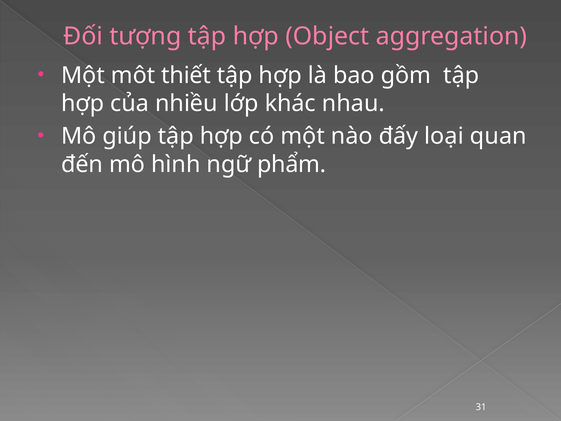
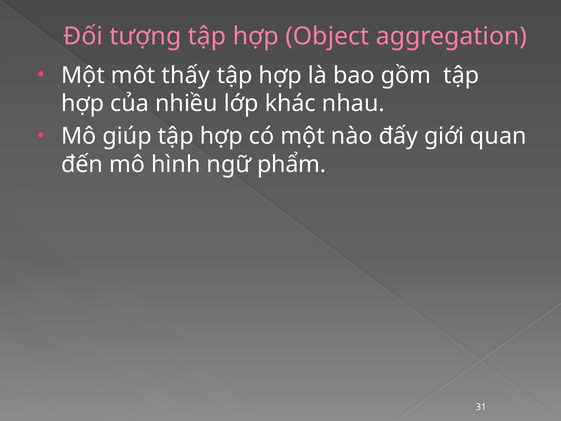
thiết: thiết -> thấy
loại: loại -> giới
